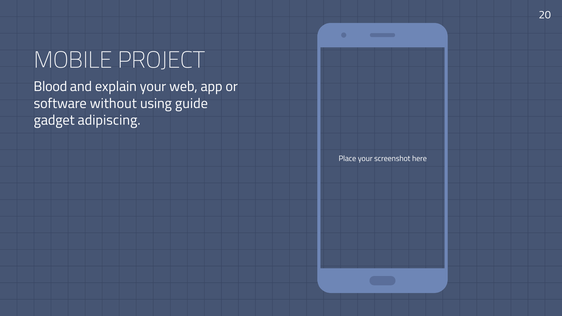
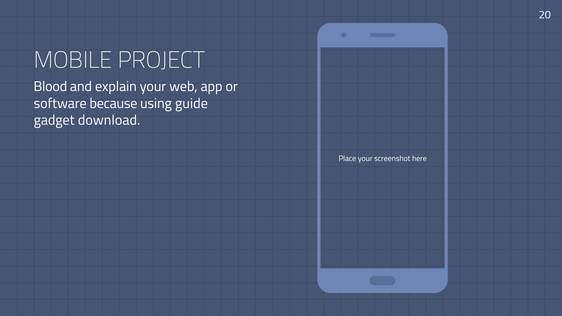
without: without -> because
adipiscing: adipiscing -> download
